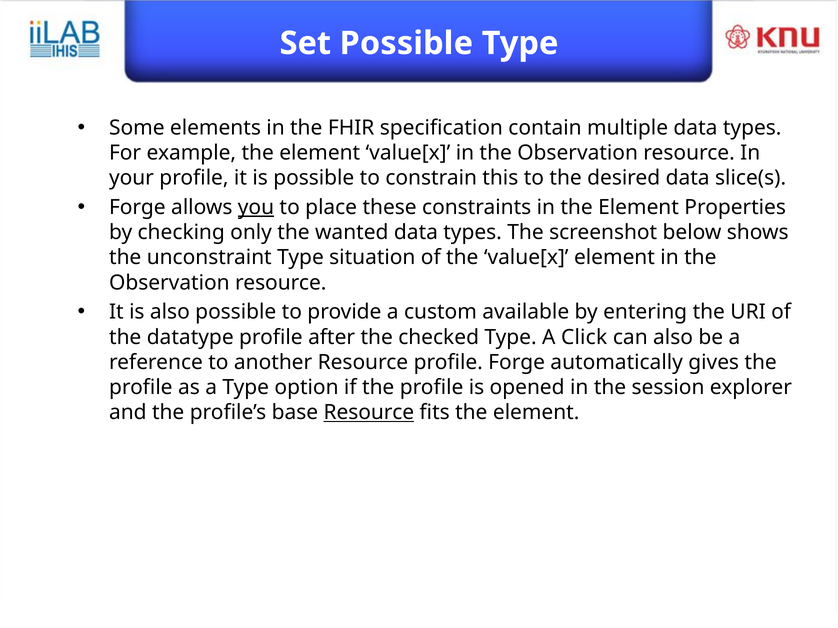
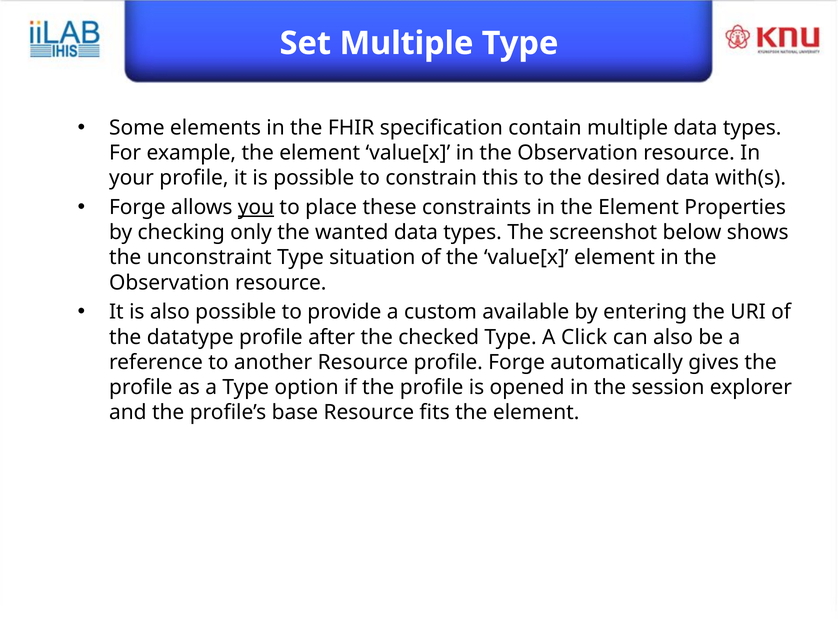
Set Possible: Possible -> Multiple
slice(s: slice(s -> with(s
Resource at (369, 413) underline: present -> none
